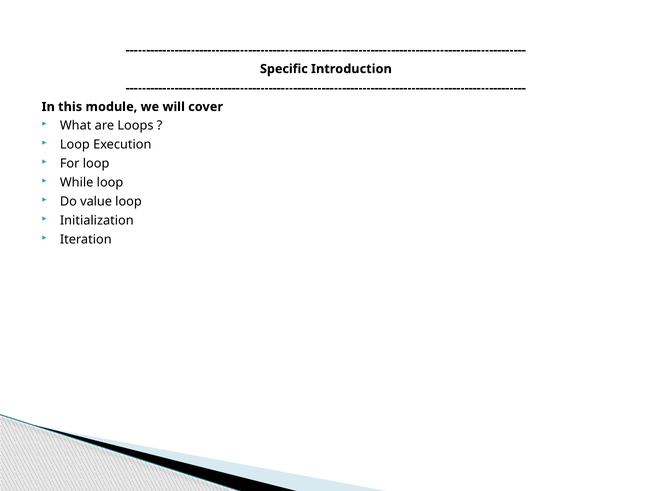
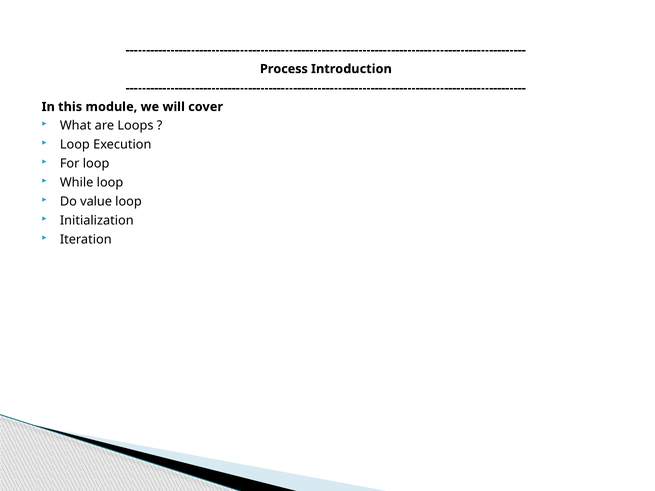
Specific: Specific -> Process
